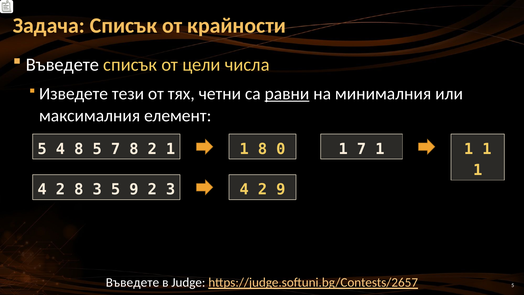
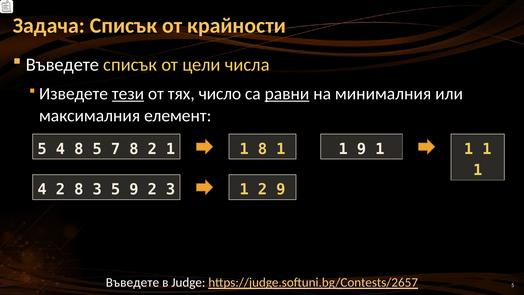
тези underline: none -> present
четни: четни -> число
8 0: 0 -> 1
1 7: 7 -> 9
3 4: 4 -> 1
